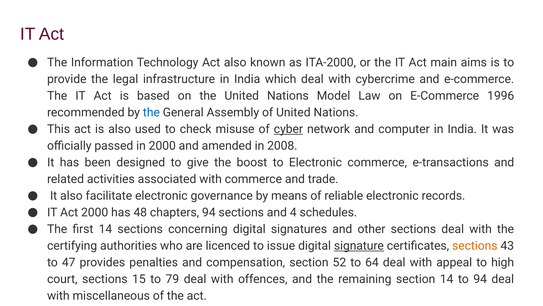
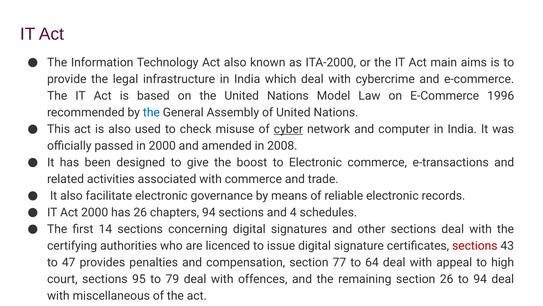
has 48: 48 -> 26
signature underline: present -> none
sections at (475, 245) colour: orange -> red
52: 52 -> 77
15: 15 -> 95
section 14: 14 -> 26
